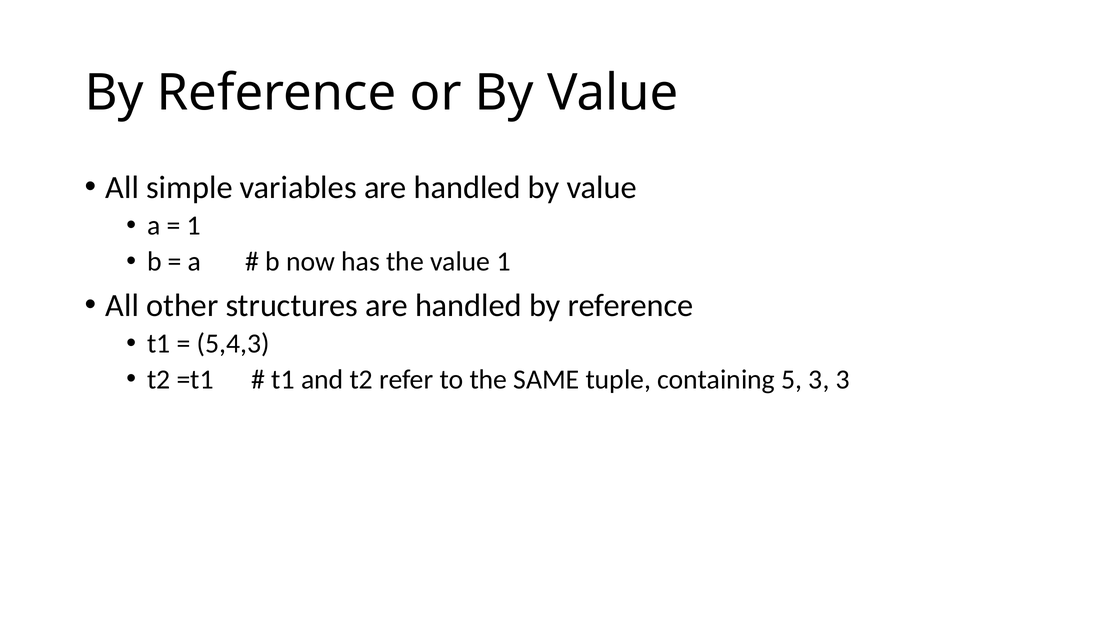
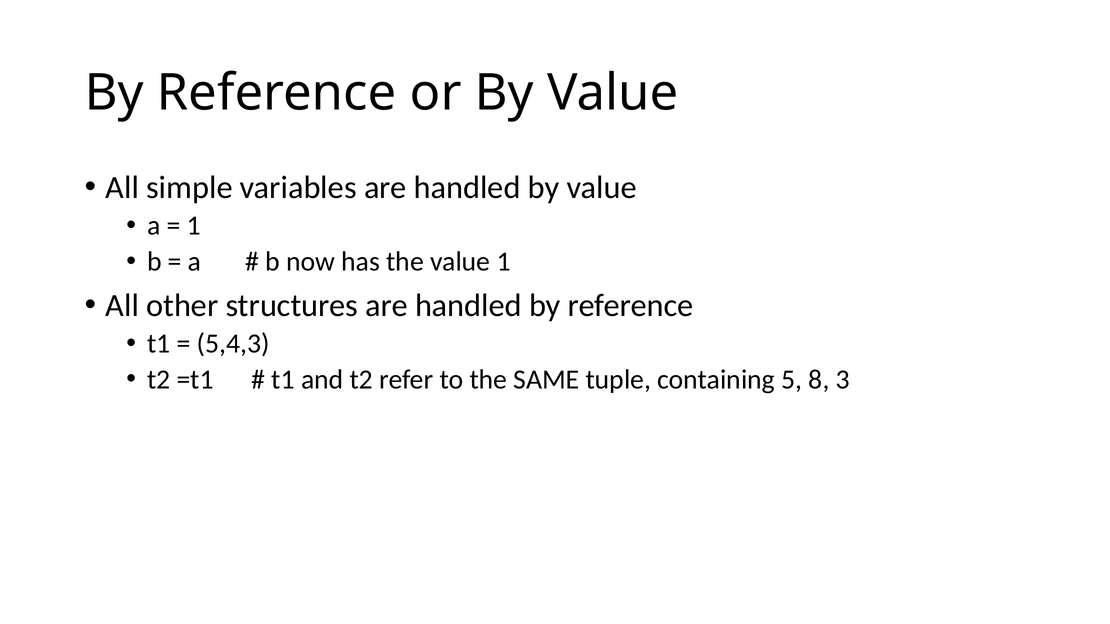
5 3: 3 -> 8
